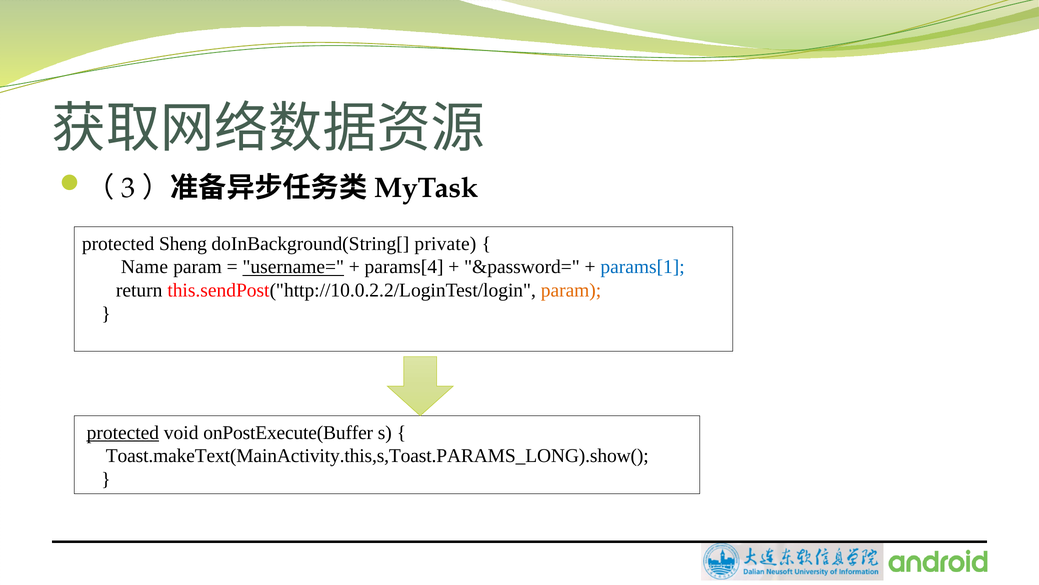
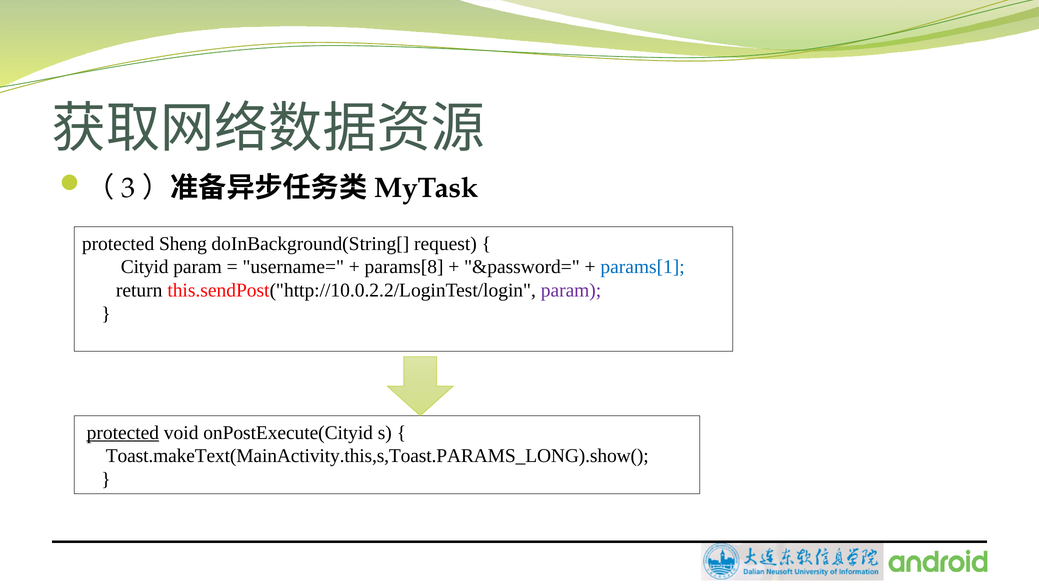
private: private -> request
Name: Name -> Cityid
username= underline: present -> none
params[4: params[4 -> params[8
param at (571, 290) colour: orange -> purple
onPostExecute(Buffer: onPostExecute(Buffer -> onPostExecute(Cityid
